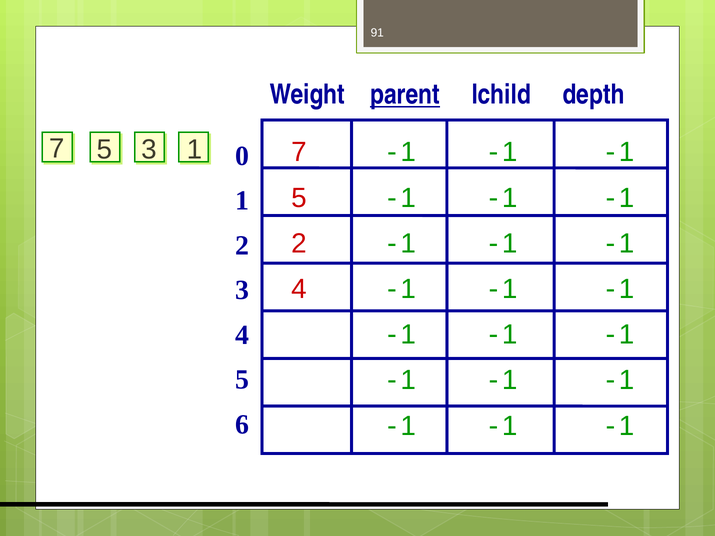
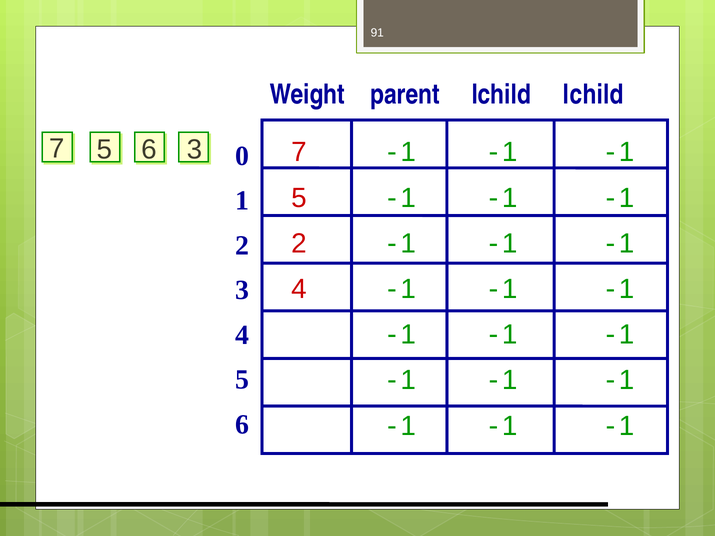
parent underline: present -> none
lchild depth: depth -> lchild
7 1: 1 -> 3
3 at (149, 150): 3 -> 6
